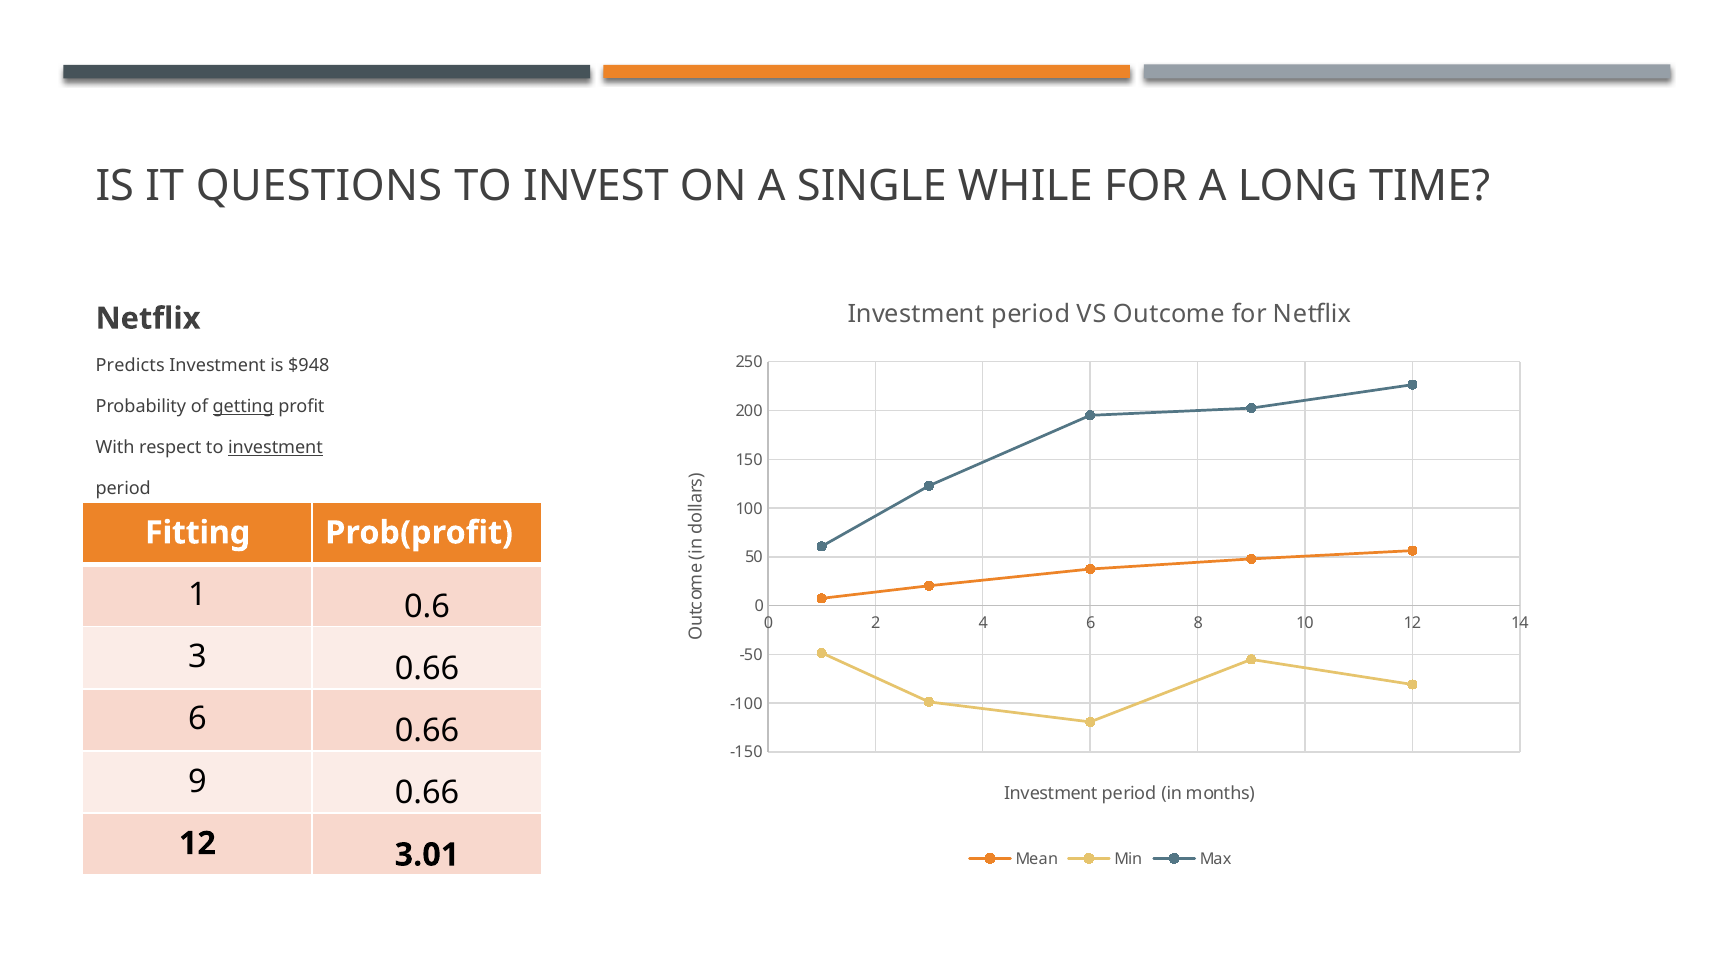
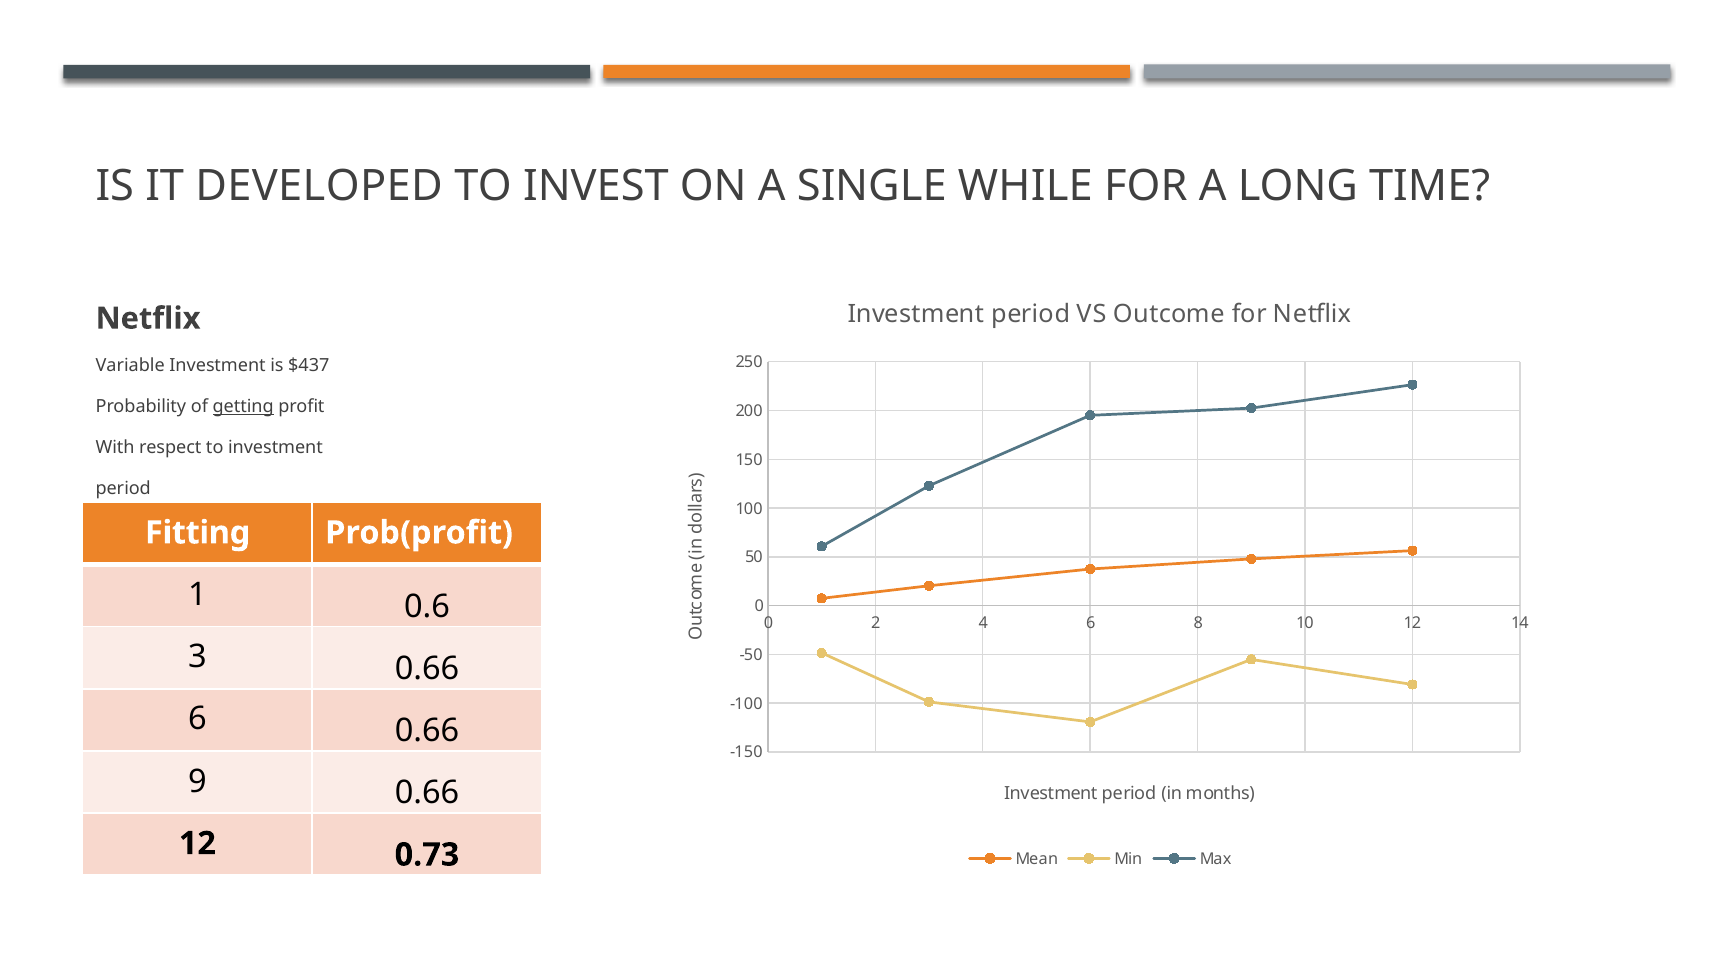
QUESTIONS: QUESTIONS -> DEVELOPED
Predicts: Predicts -> Variable
$948: $948 -> $437
investment at (275, 448) underline: present -> none
3.01: 3.01 -> 0.73
